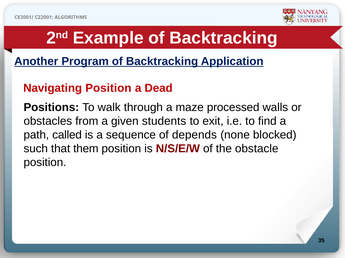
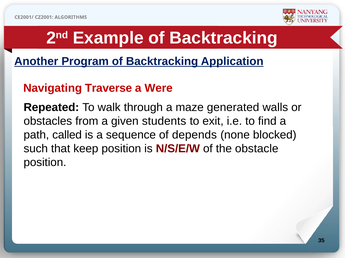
Navigating Position: Position -> Traverse
Dead: Dead -> Were
Positions: Positions -> Repeated
processed: processed -> generated
them: them -> keep
